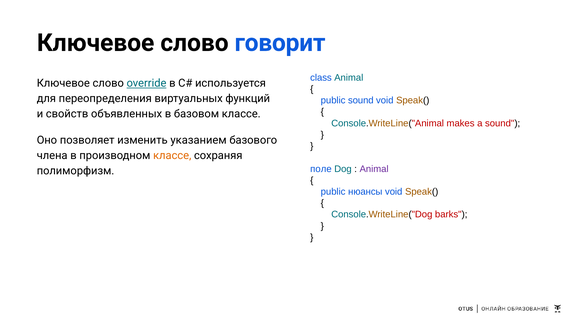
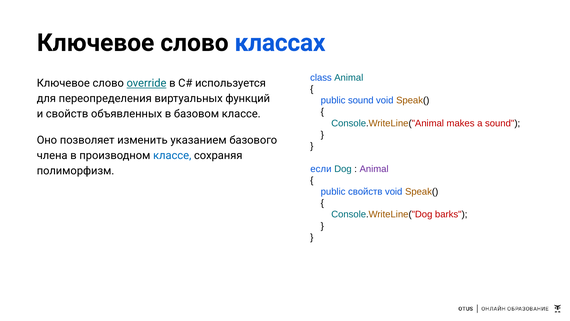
говорит: говорит -> классах
классе at (172, 155) colour: orange -> blue
поле: поле -> если
public нюансы: нюансы -> свойств
